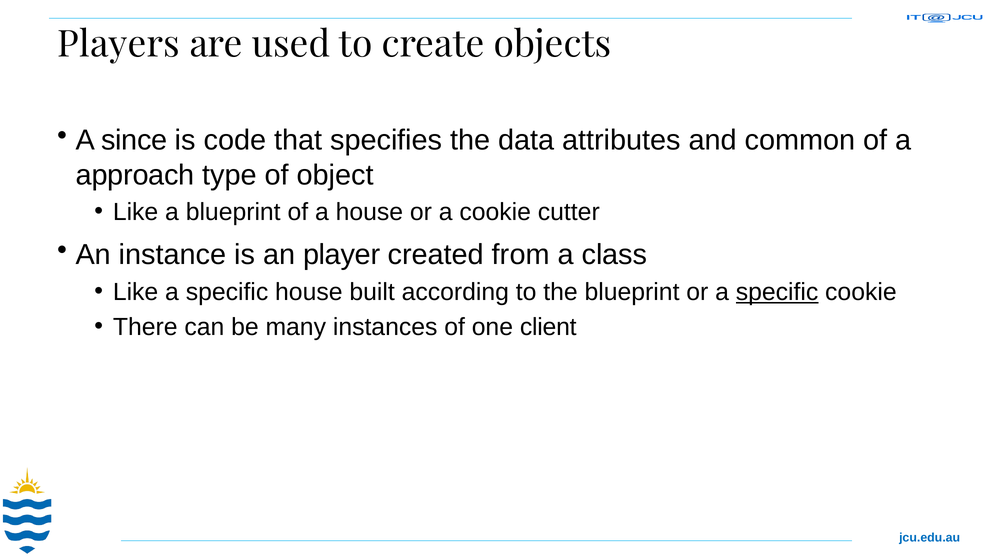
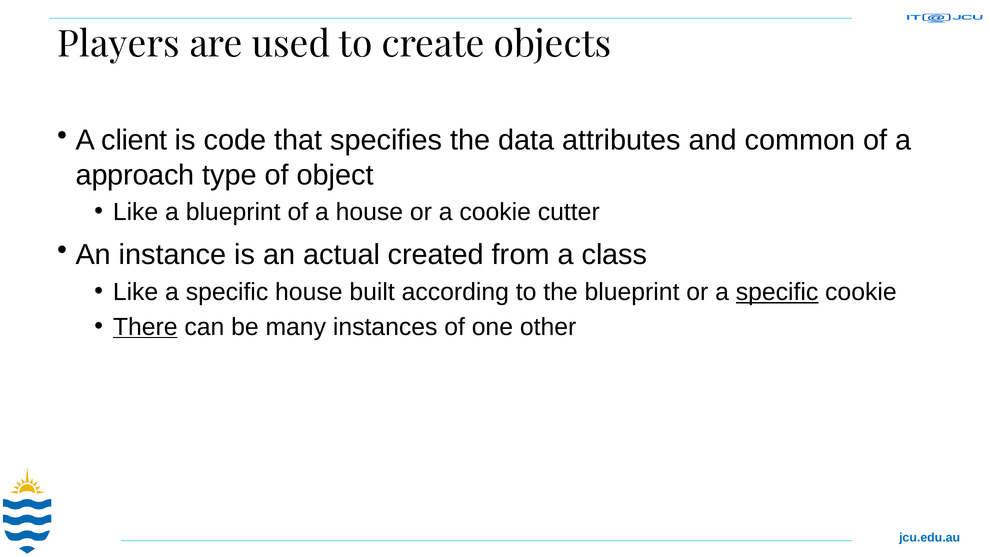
since: since -> client
player: player -> actual
There underline: none -> present
client: client -> other
